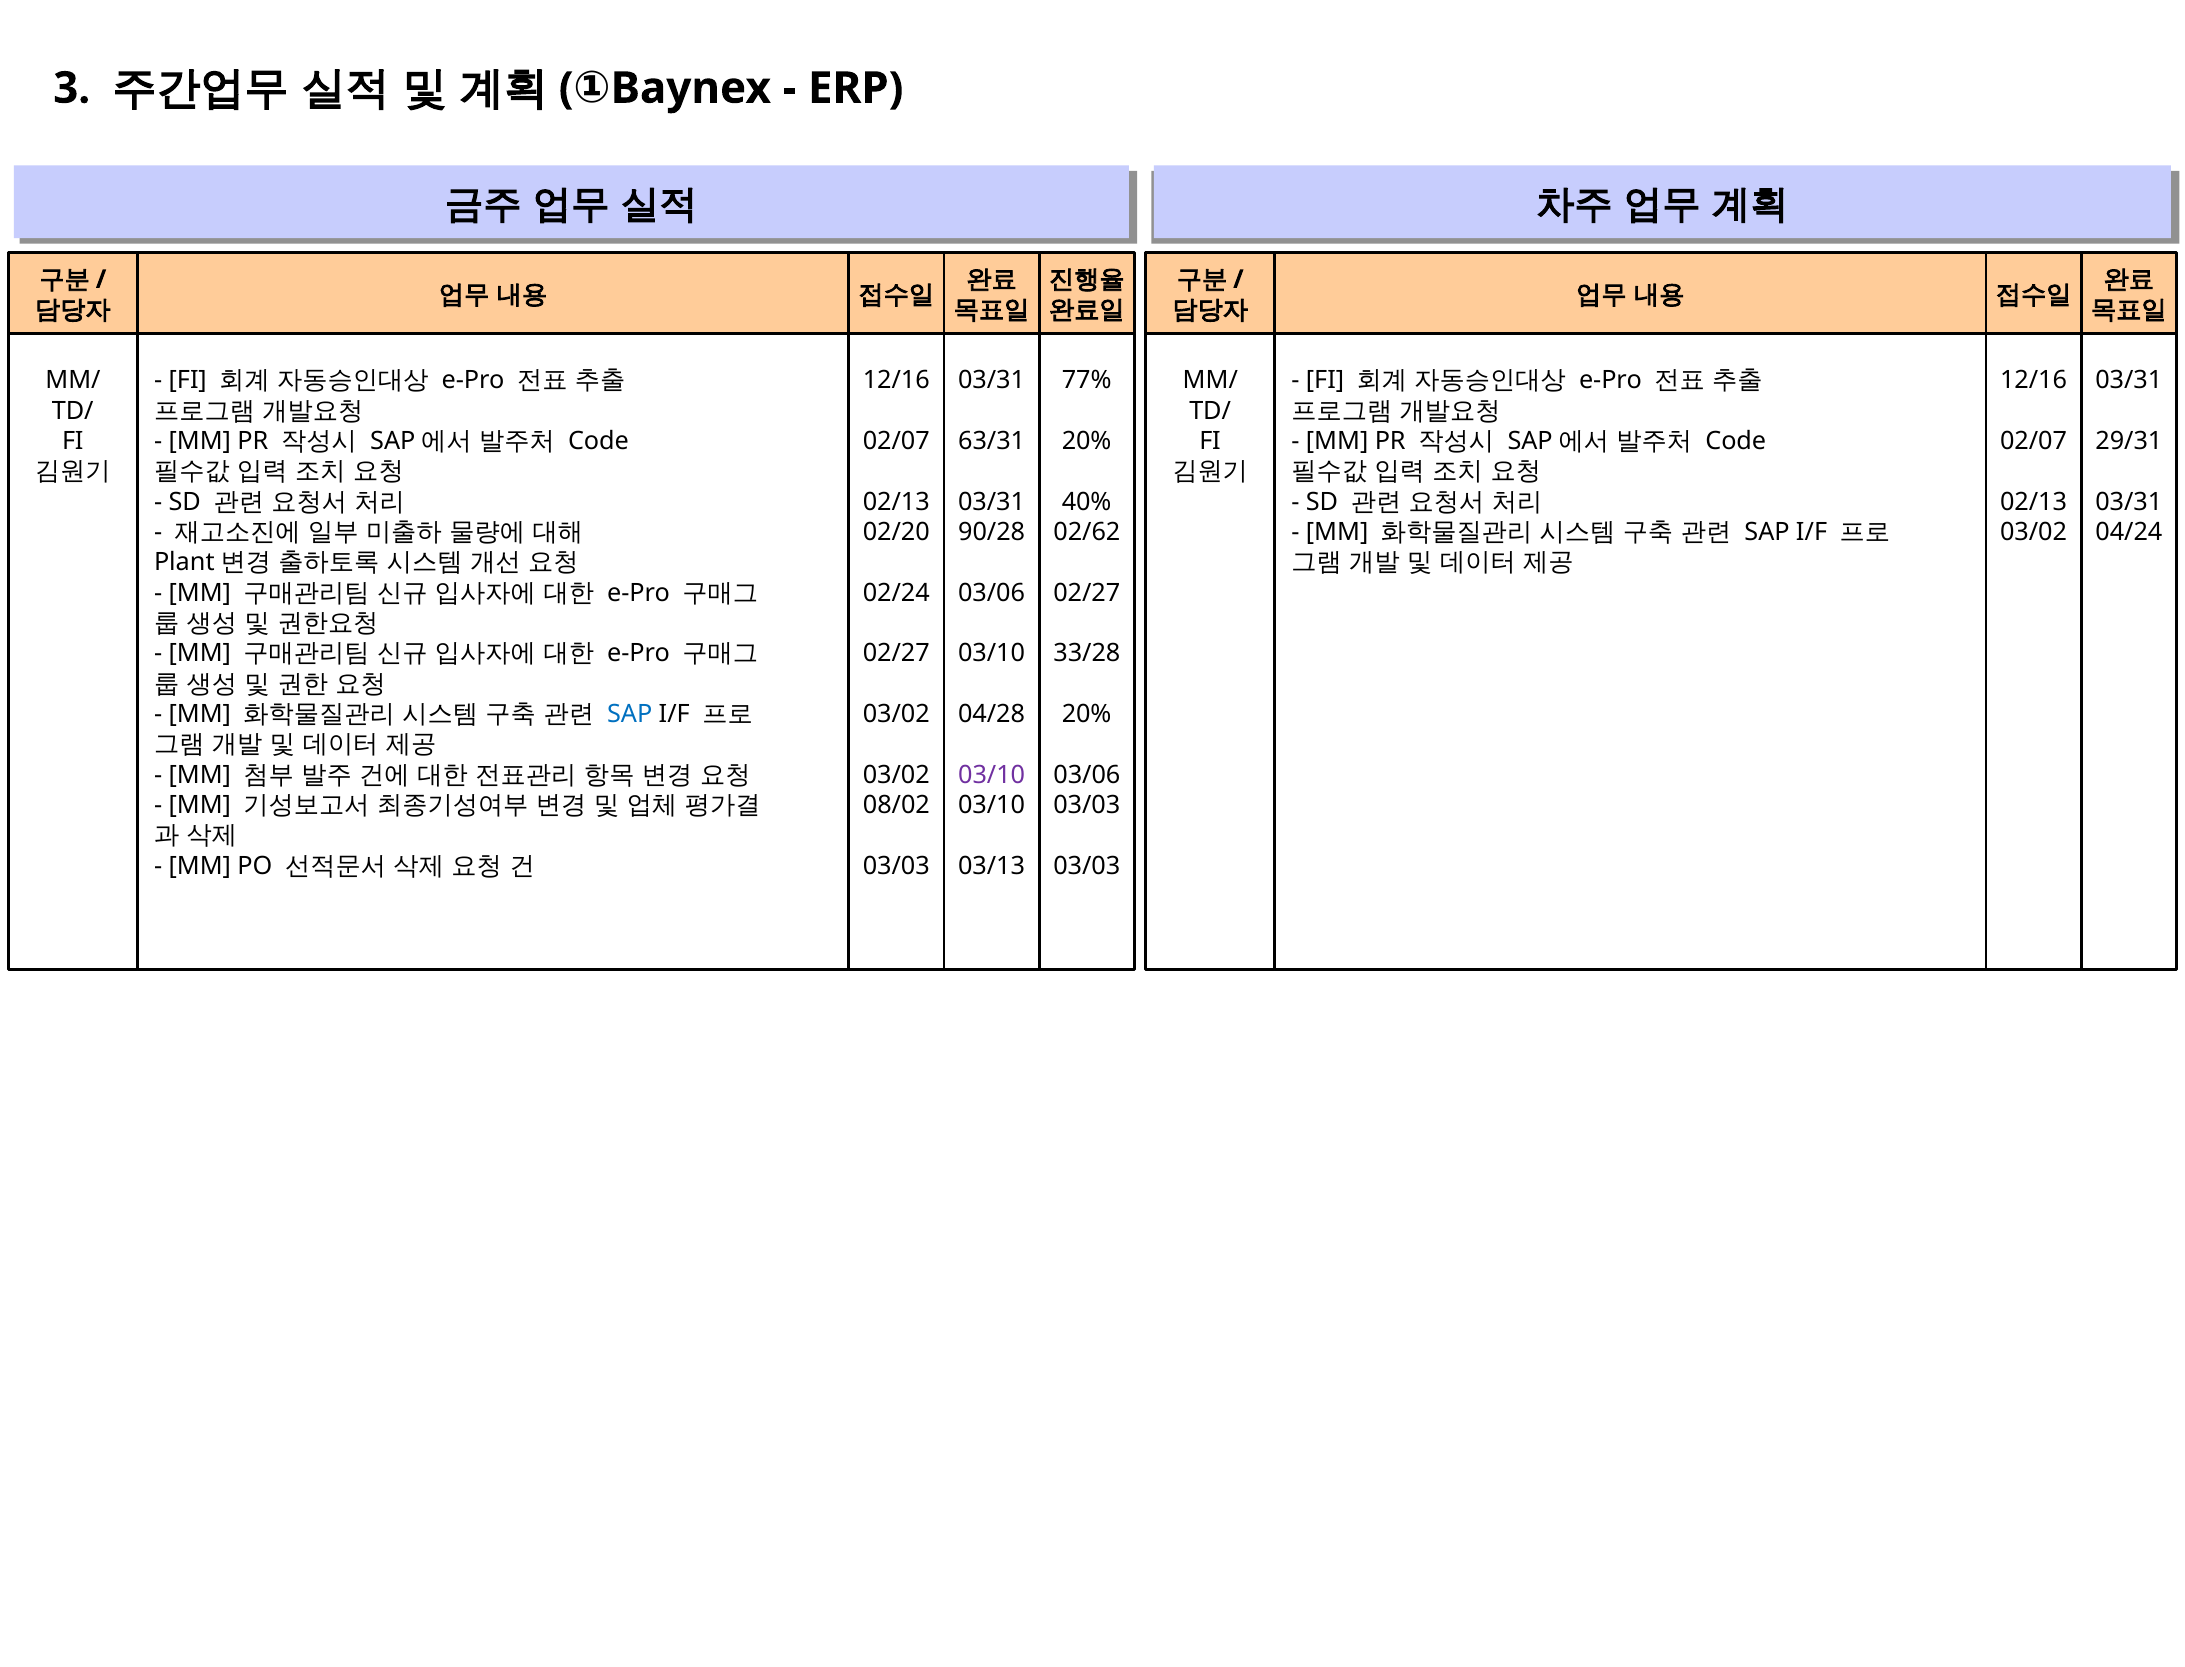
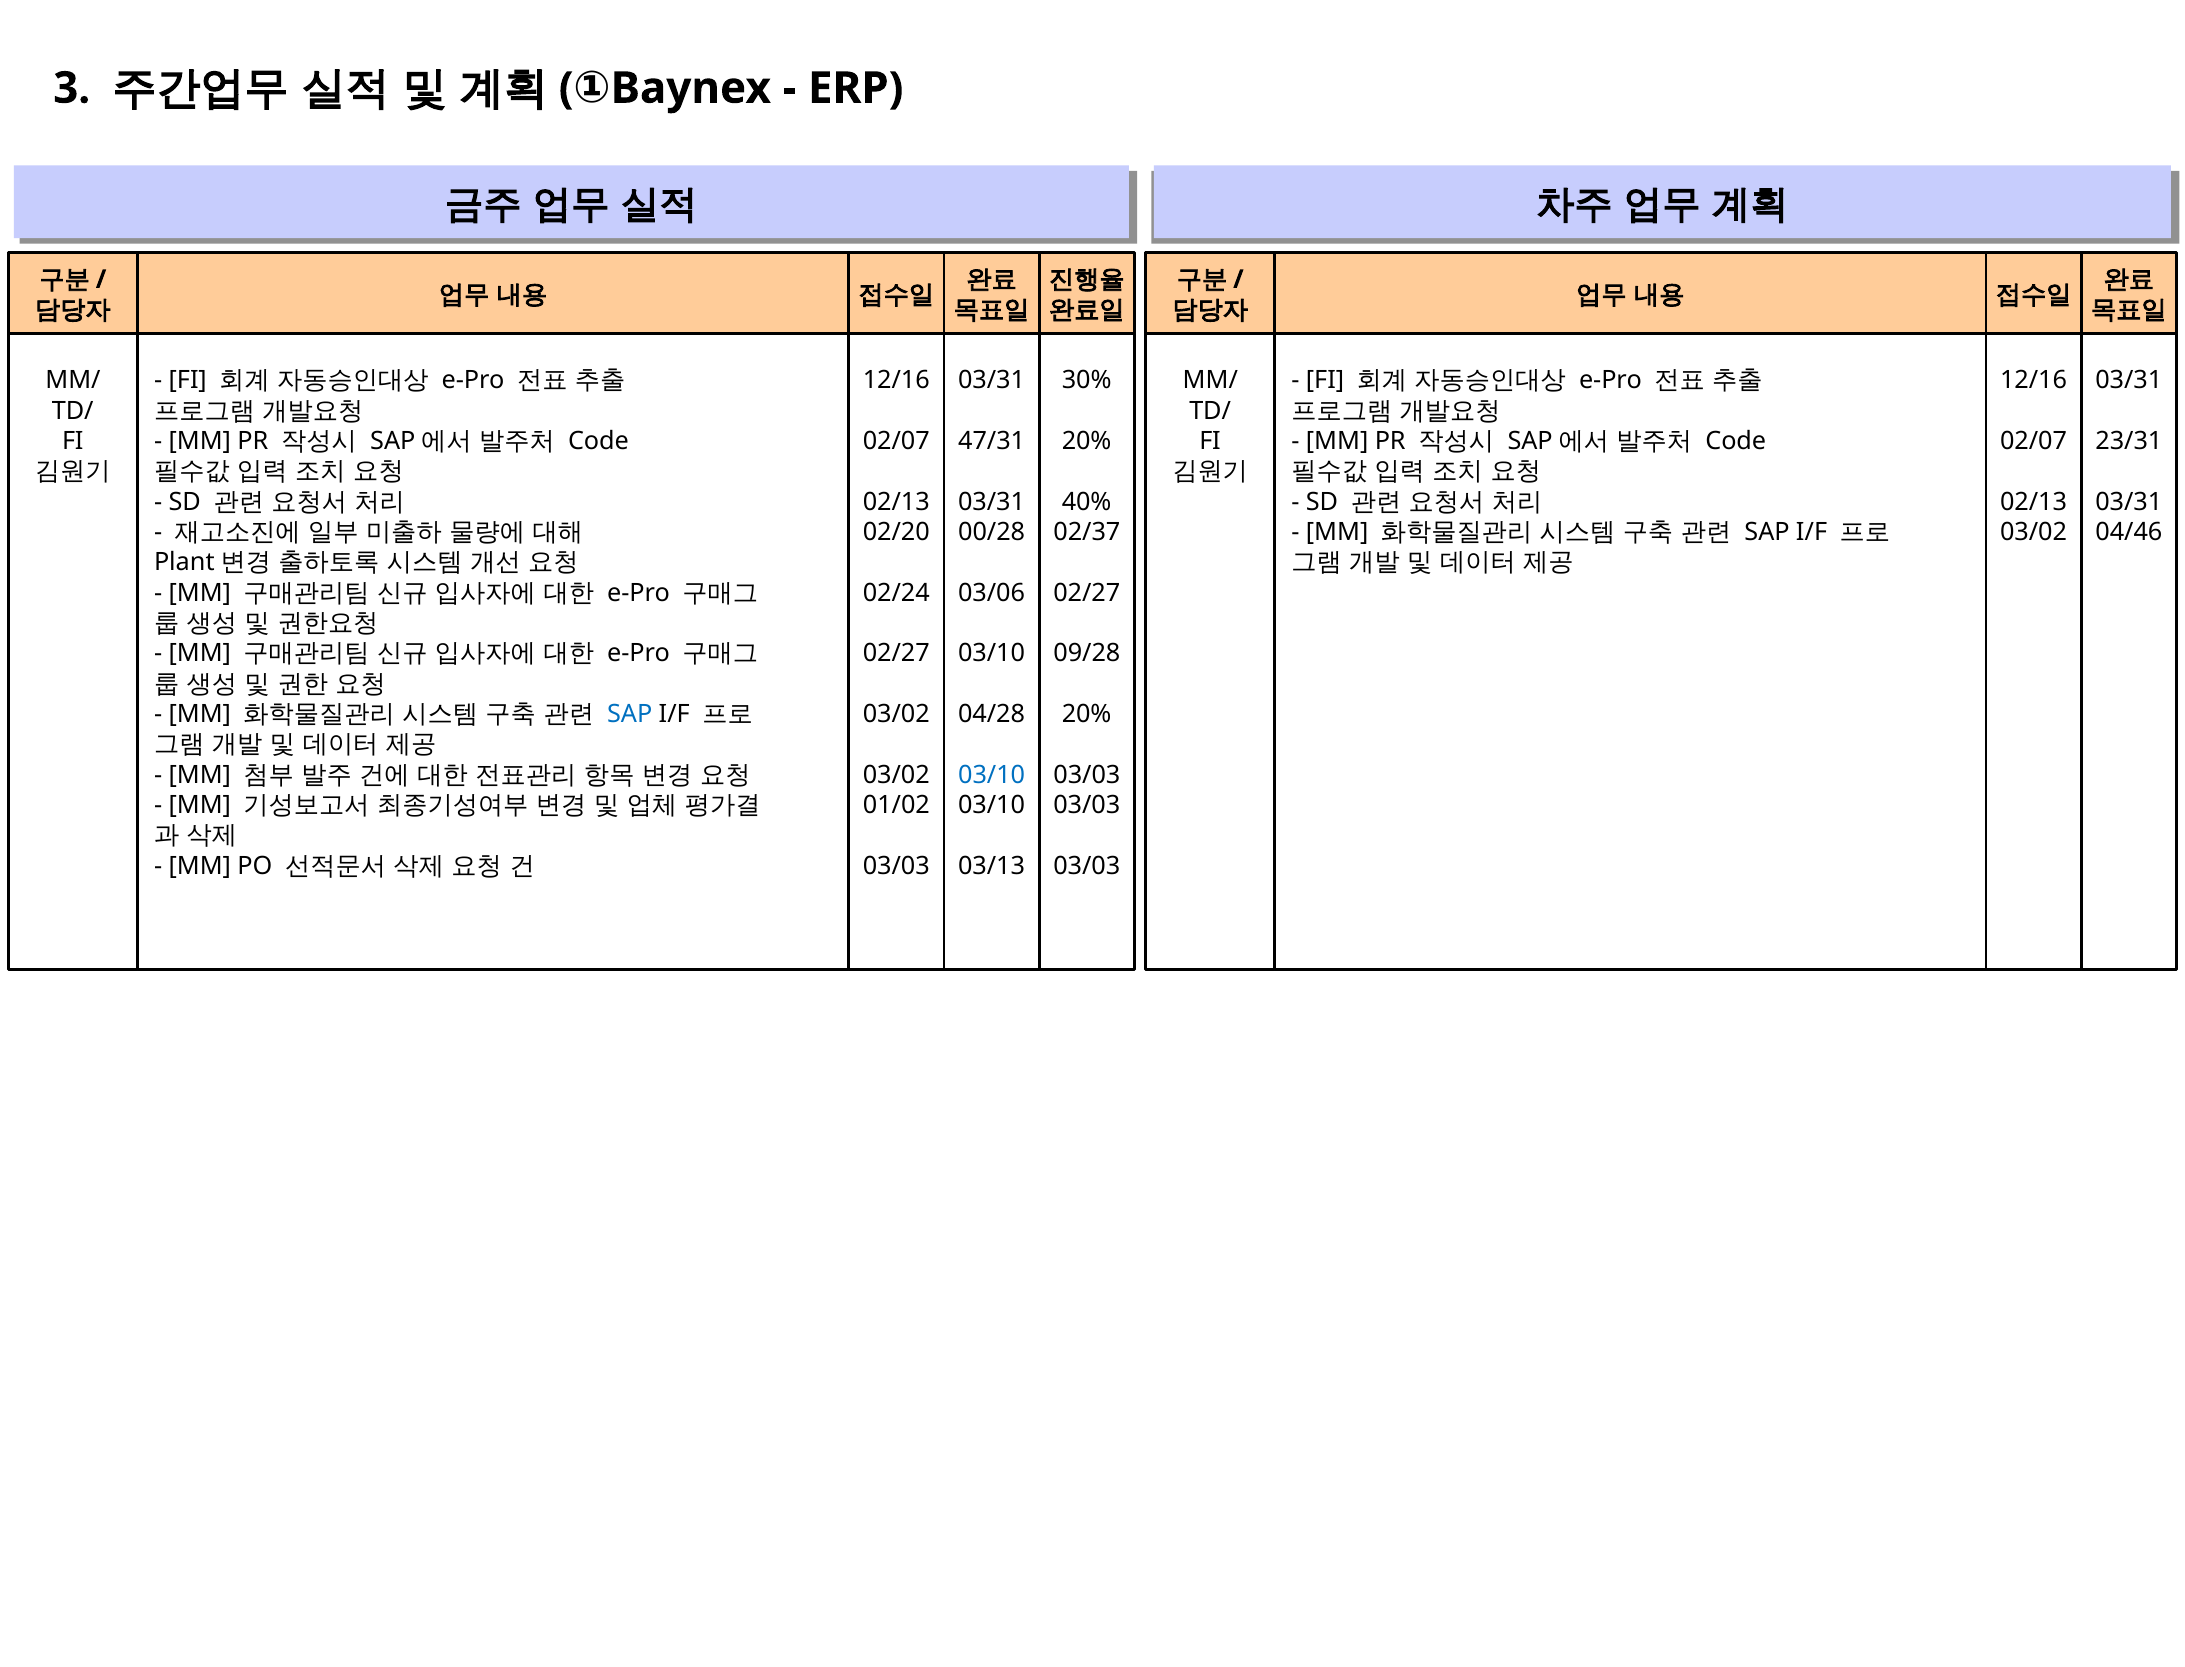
77%: 77% -> 30%
63/31: 63/31 -> 47/31
29/31: 29/31 -> 23/31
90/28: 90/28 -> 00/28
02/62: 02/62 -> 02/37
04/24: 04/24 -> 04/46
33/28: 33/28 -> 09/28
03/10 at (992, 775) colour: purple -> blue
03/06 at (1087, 775): 03/06 -> 03/03
08/02: 08/02 -> 01/02
